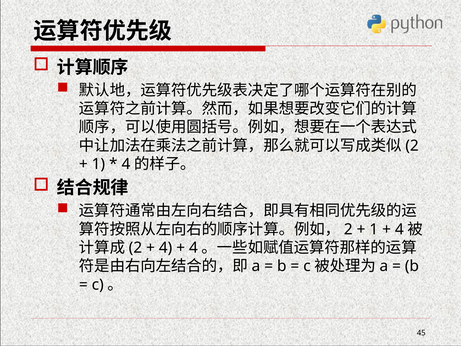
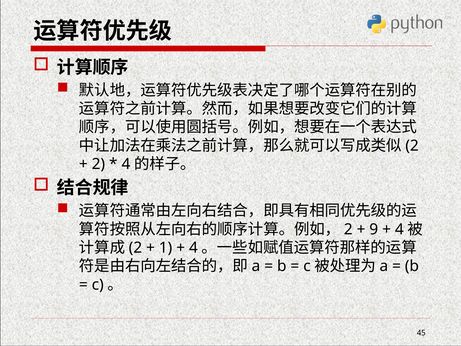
1 at (98, 164): 1 -> 2
1 at (374, 229): 1 -> 9
4 at (166, 248): 4 -> 1
